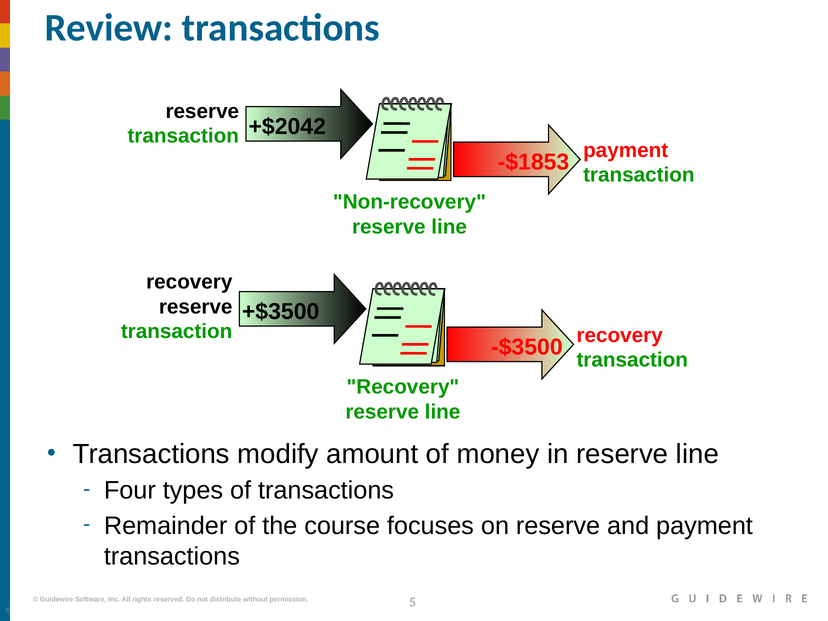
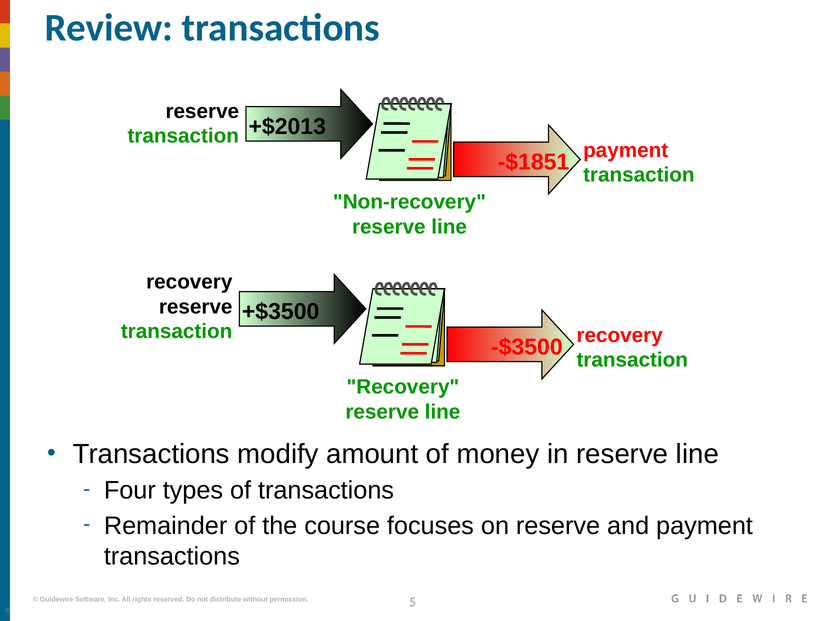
+$2042: +$2042 -> +$2013
-$1853: -$1853 -> -$1851
